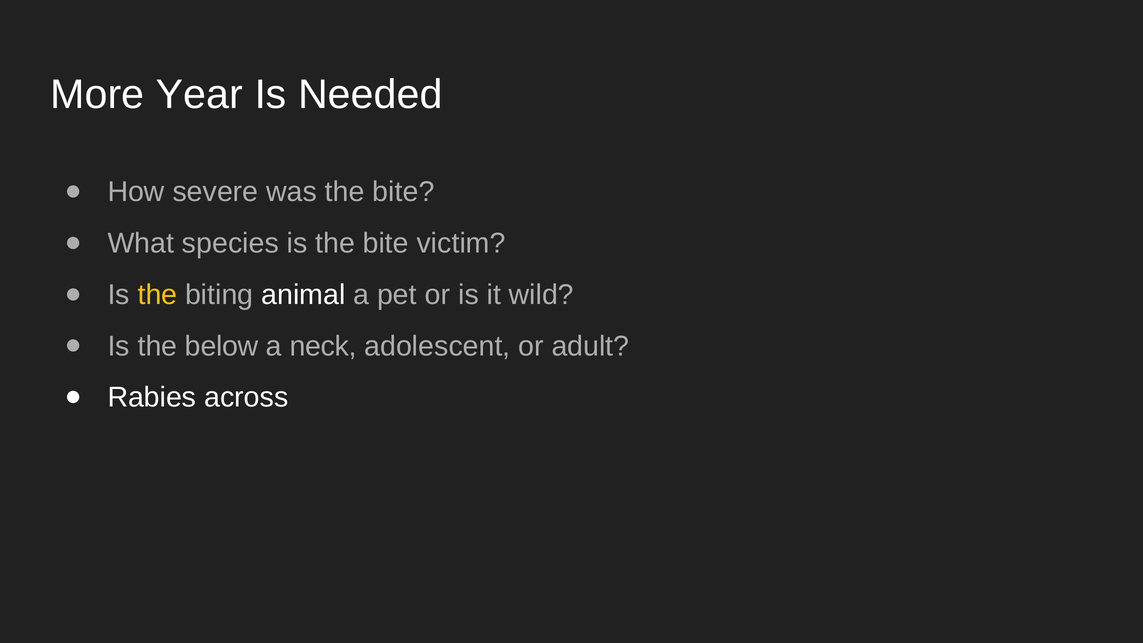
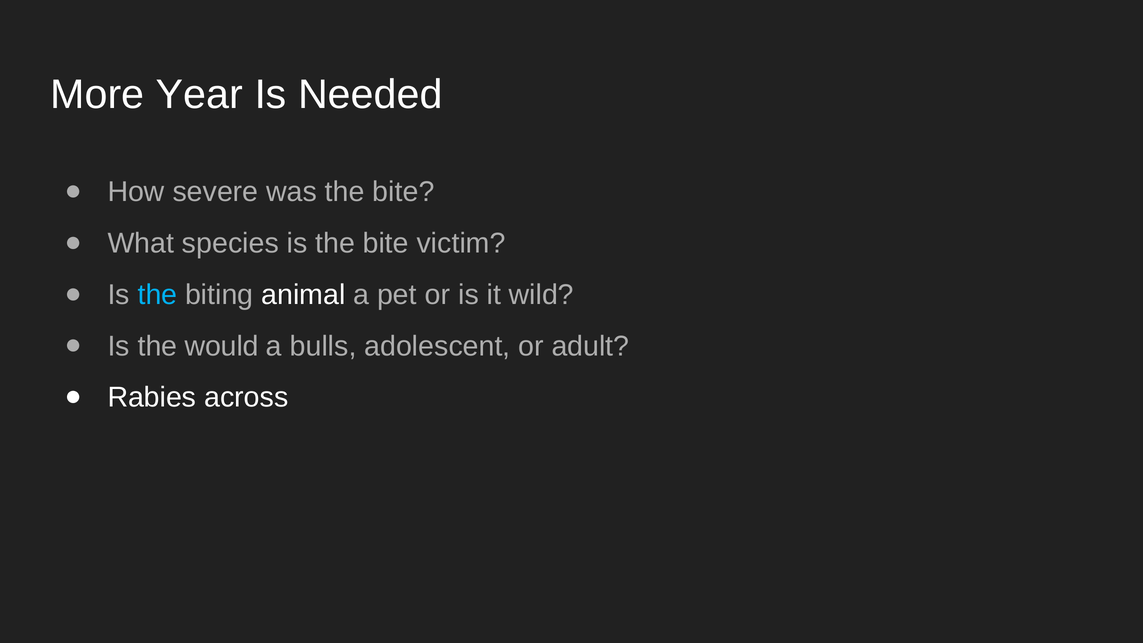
the at (157, 295) colour: yellow -> light blue
below: below -> would
neck: neck -> bulls
